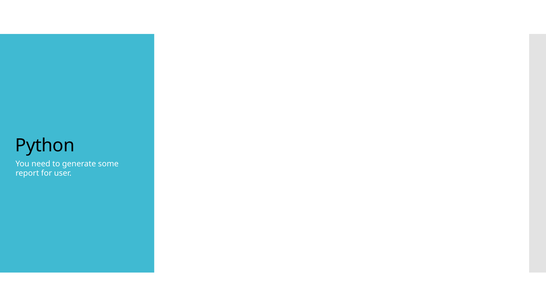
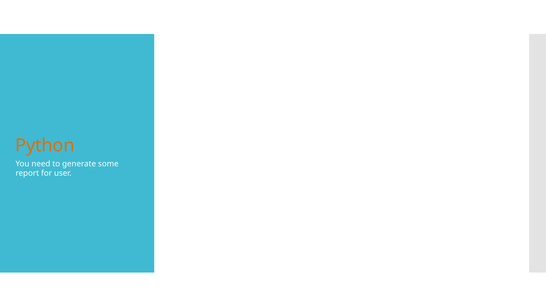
Python colour: black -> orange
